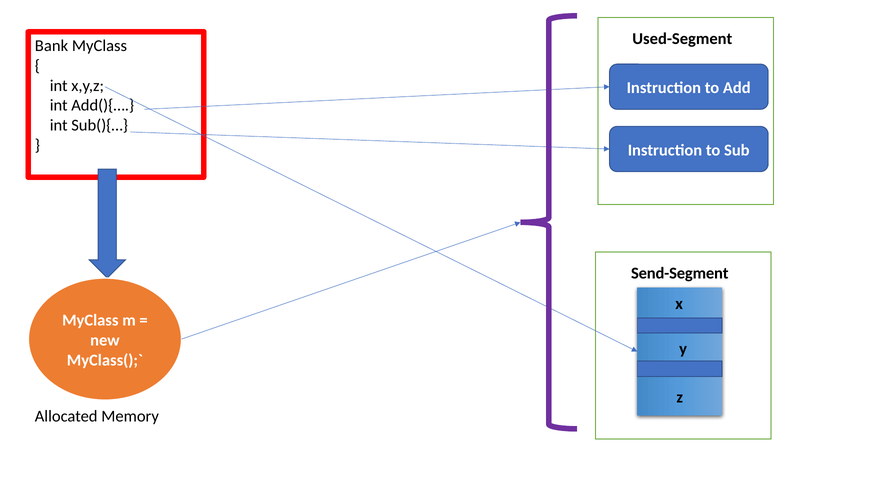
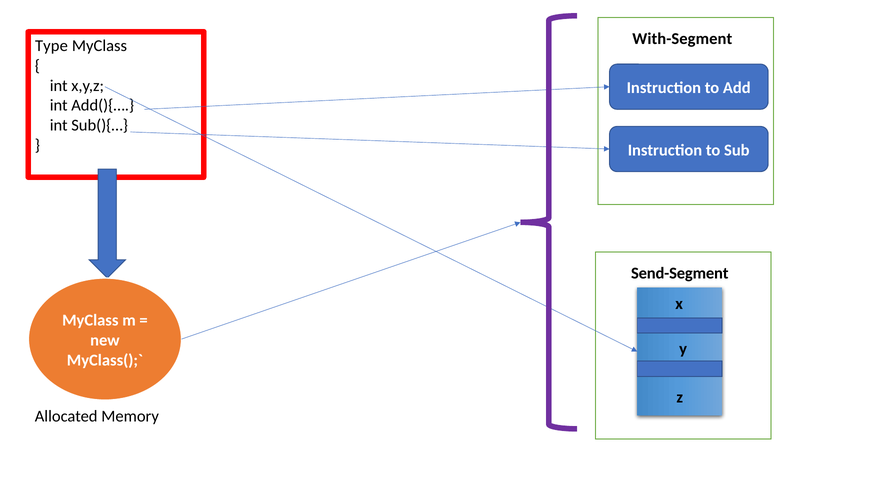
Used-Segment: Used-Segment -> With-Segment
Bank: Bank -> Type
